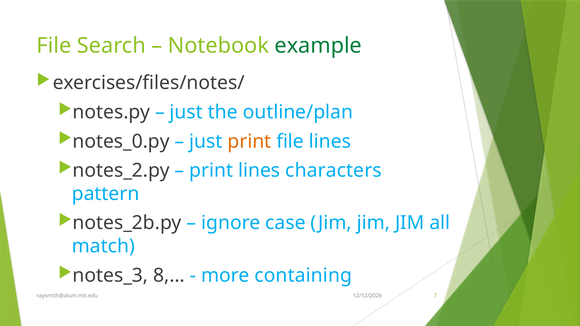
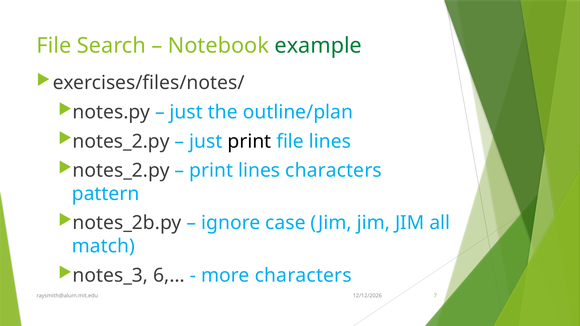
notes_0.py at (121, 141): notes_0.py -> notes_2.py
print at (249, 141) colour: orange -> black
8,…: 8,… -> 6,…
more containing: containing -> characters
